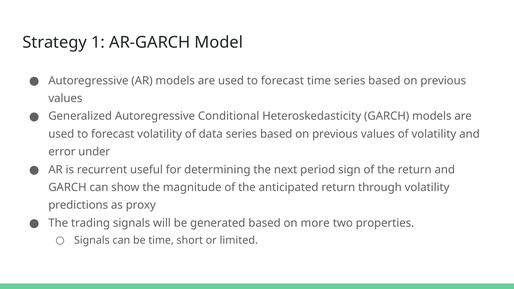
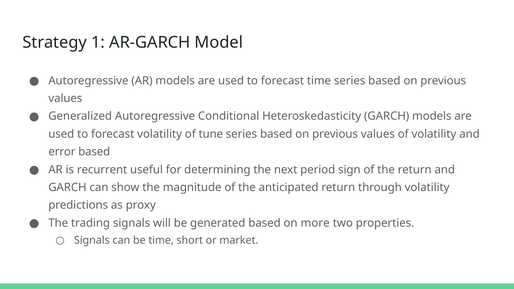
data: data -> tune
error under: under -> based
limited: limited -> market
